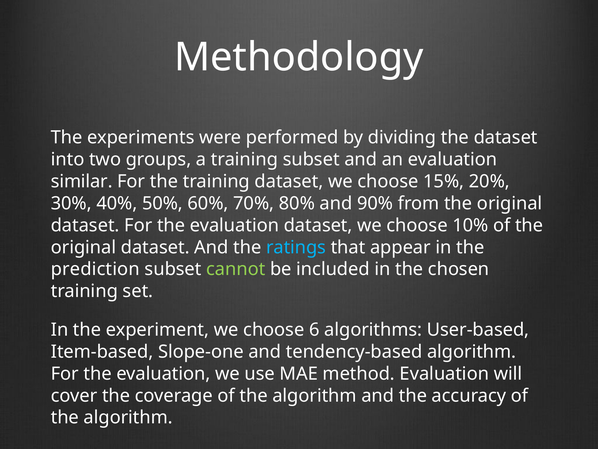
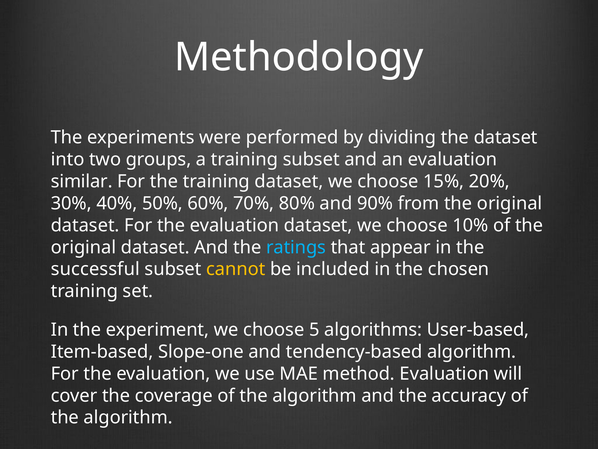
prediction: prediction -> successful
cannot colour: light green -> yellow
6: 6 -> 5
